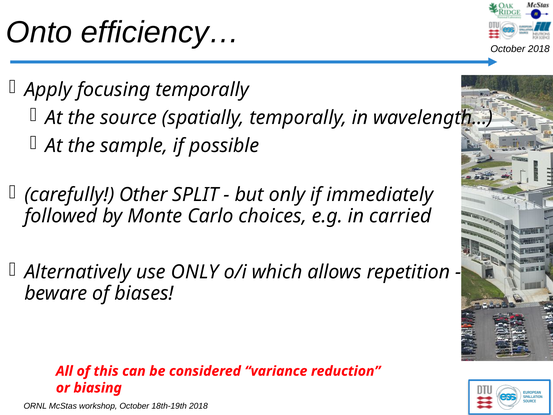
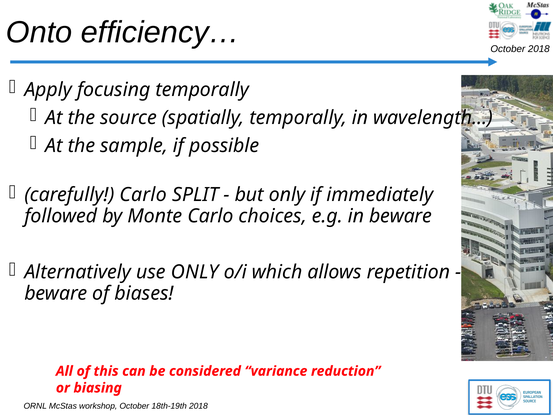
carefully Other: Other -> Carlo
in carried: carried -> beware
